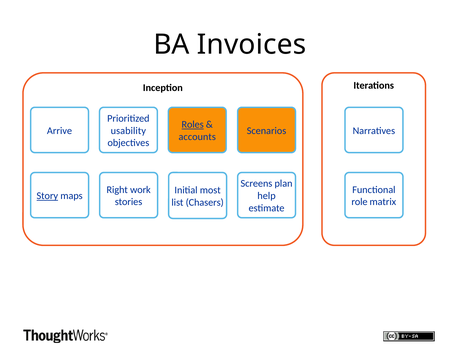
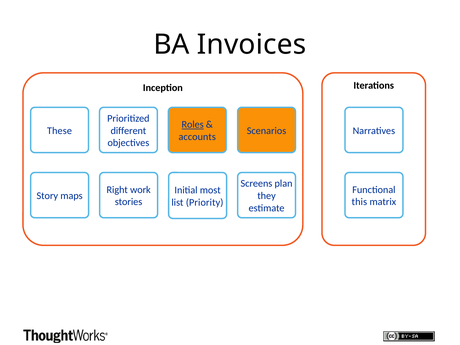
Arrive: Arrive -> These
usability: usability -> different
Story underline: present -> none
help: help -> they
role: role -> this
Chasers: Chasers -> Priority
